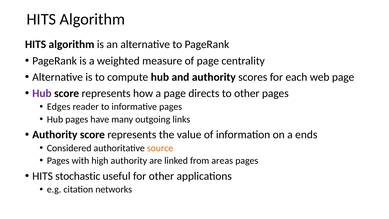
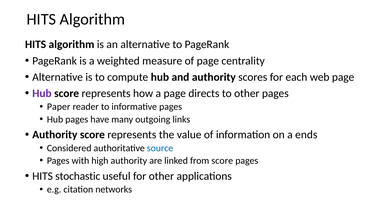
Edges: Edges -> Paper
source colour: orange -> blue
from areas: areas -> score
